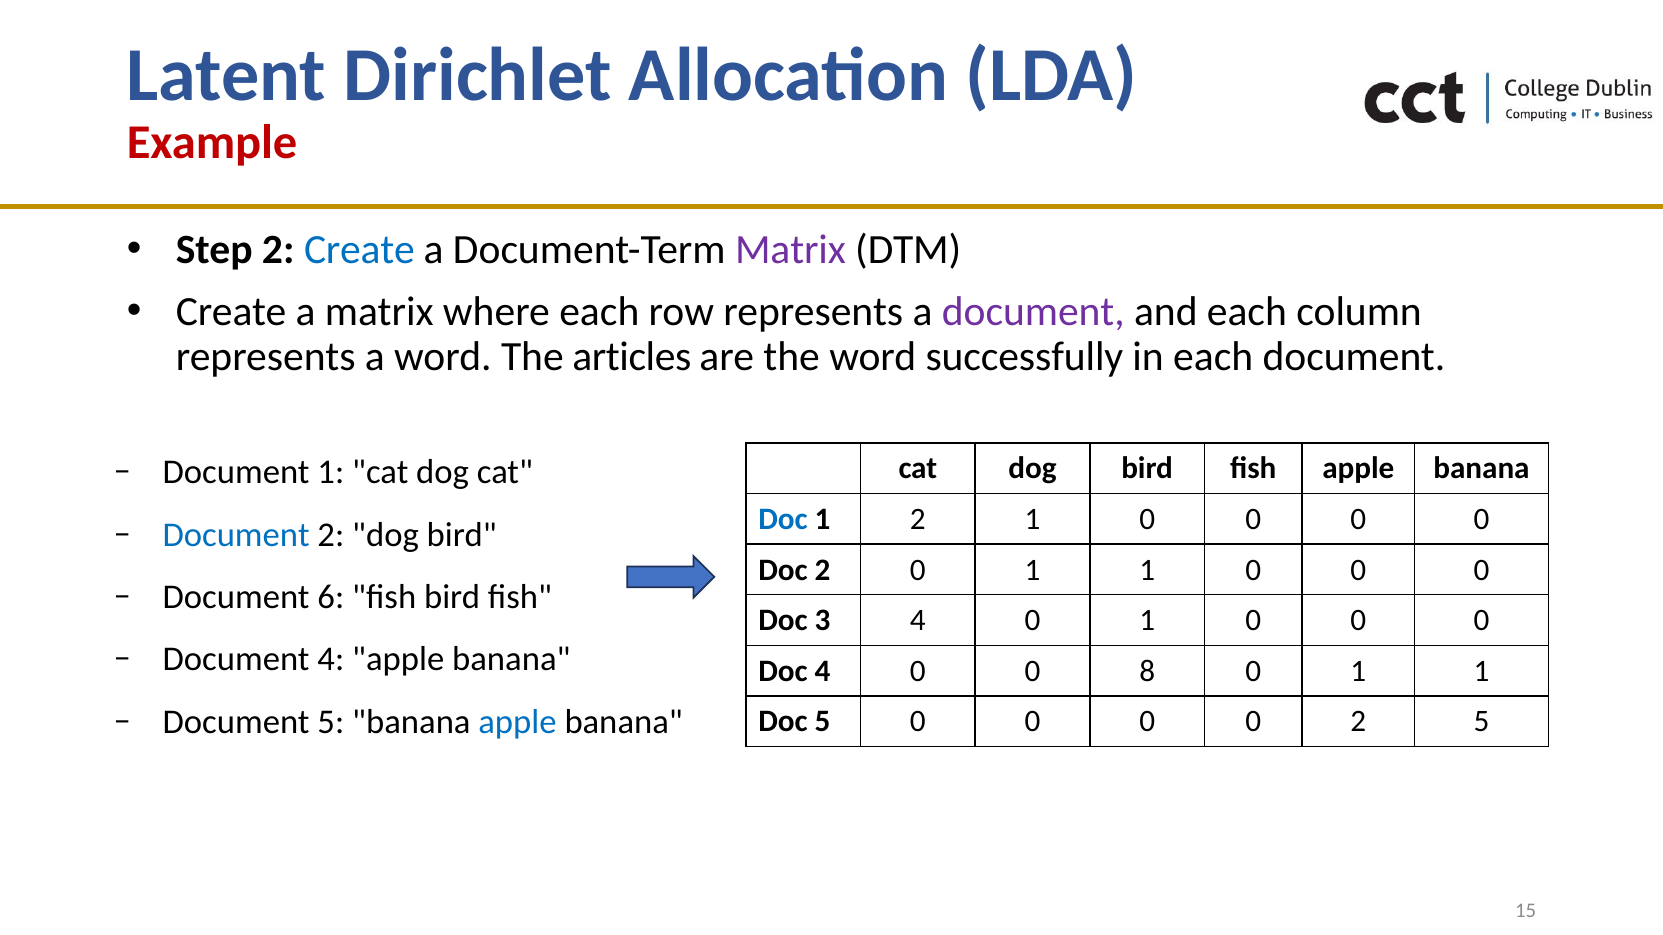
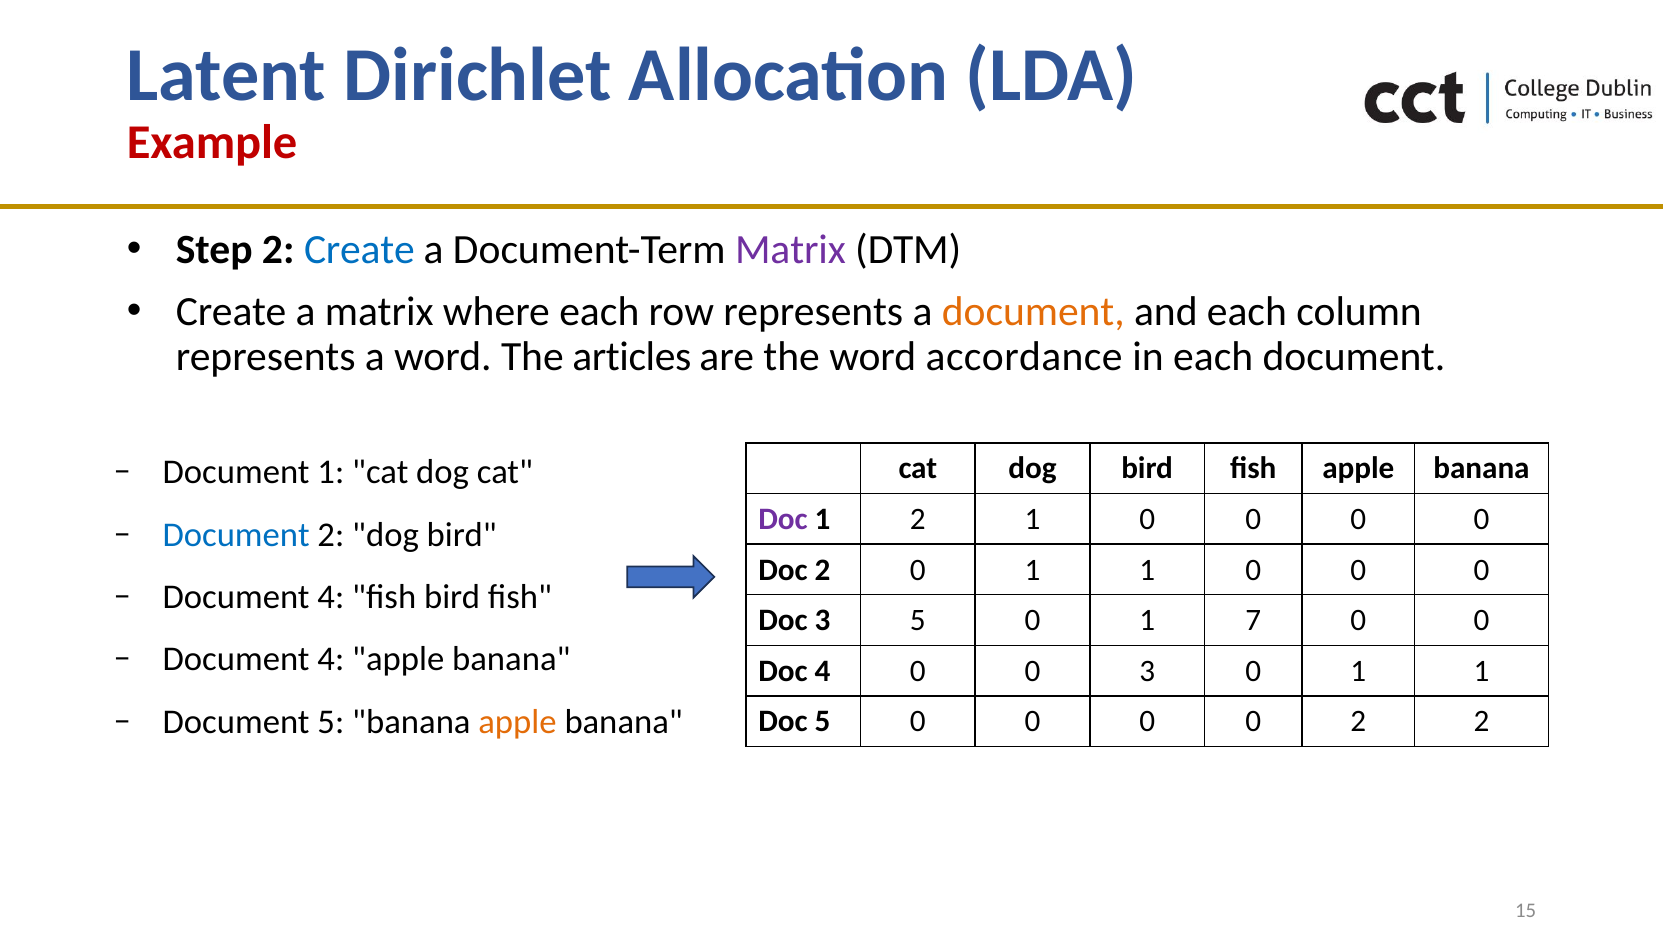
document at (1033, 312) colour: purple -> orange
successfully: successfully -> accordance
Doc at (783, 519) colour: blue -> purple
6 at (331, 597): 6 -> 4
3 4: 4 -> 5
0 1 0: 0 -> 7
0 8: 8 -> 3
apple at (517, 722) colour: blue -> orange
2 5: 5 -> 2
